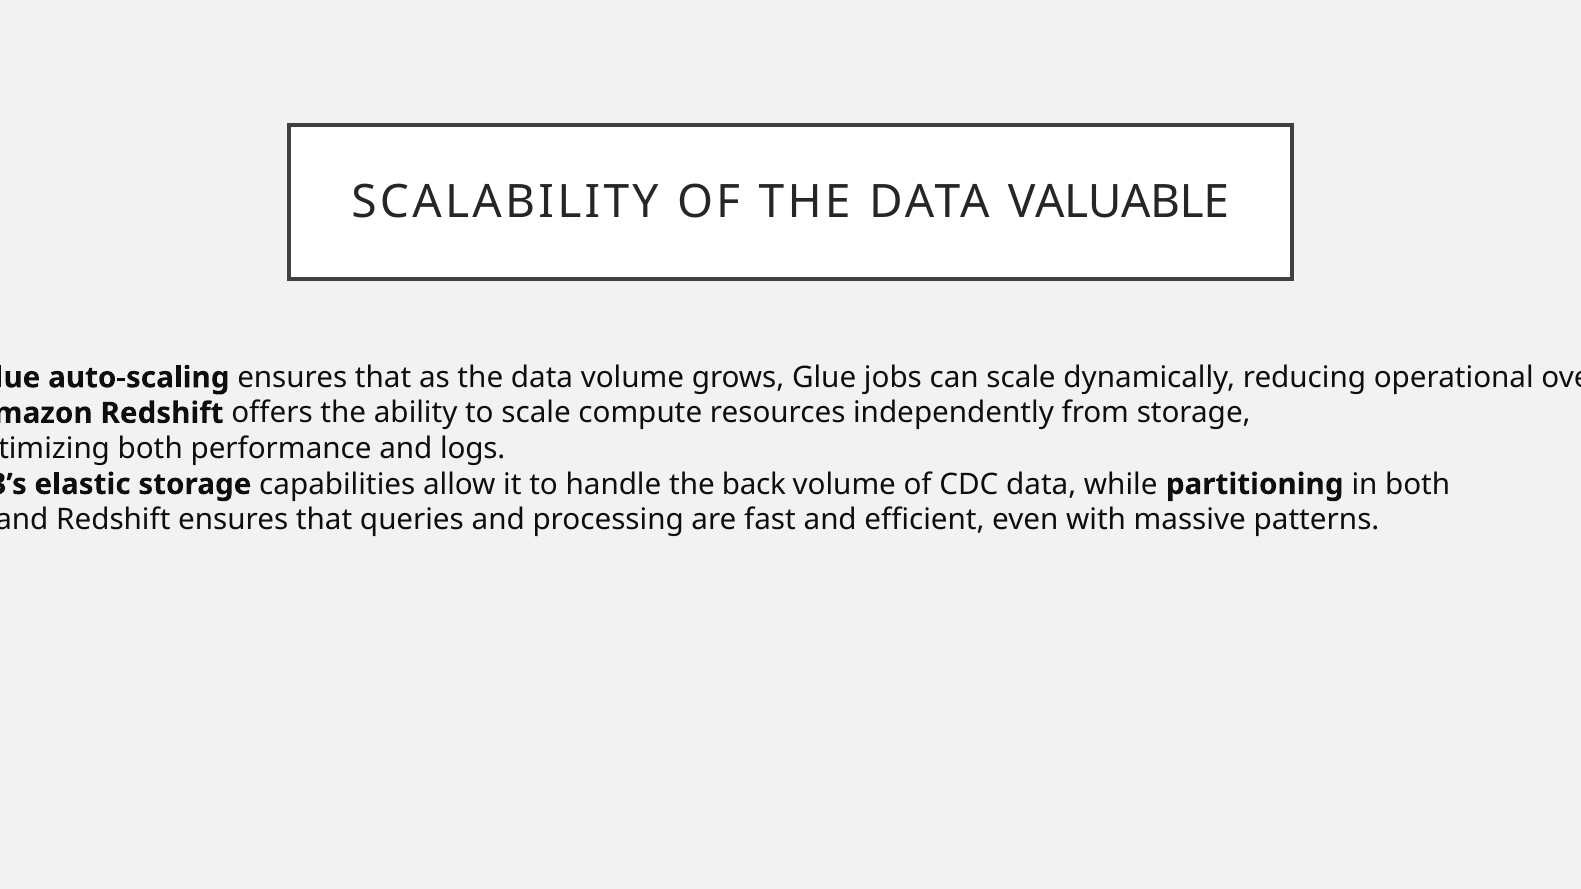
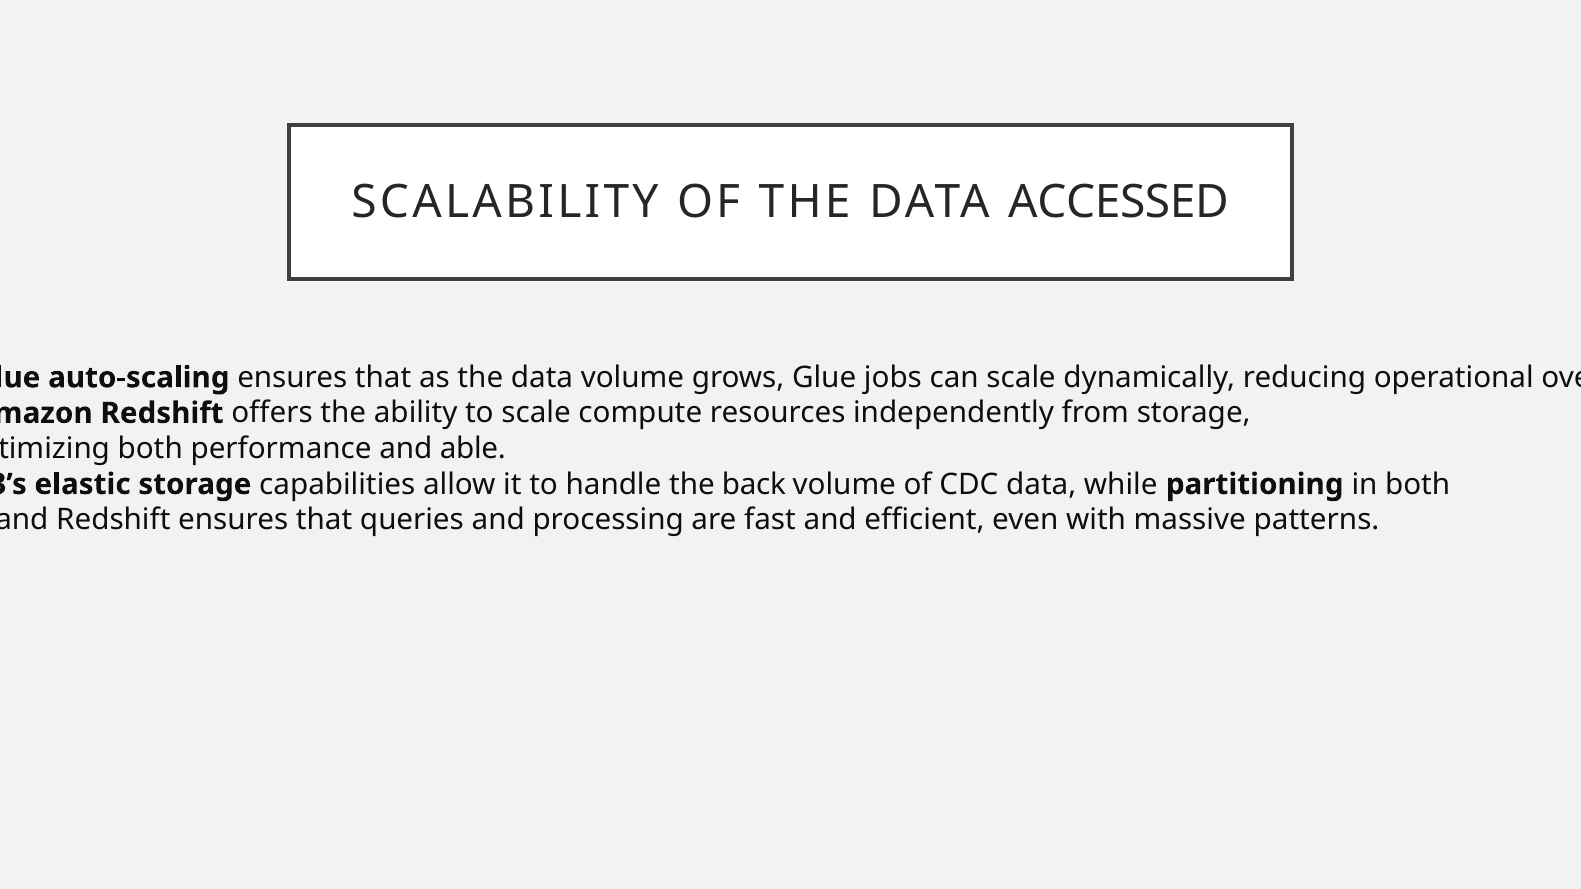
VALUABLE: VALUABLE -> ACCESSED
logs: logs -> able
